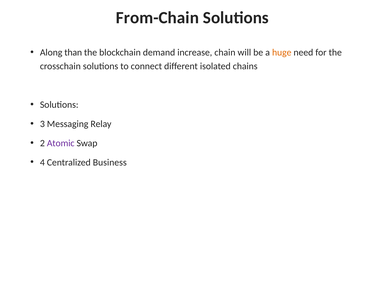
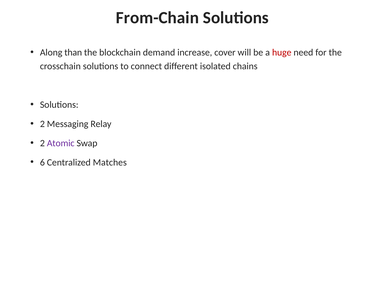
chain: chain -> cover
huge colour: orange -> red
3 at (42, 124): 3 -> 2
4: 4 -> 6
Business: Business -> Matches
